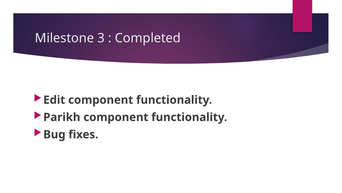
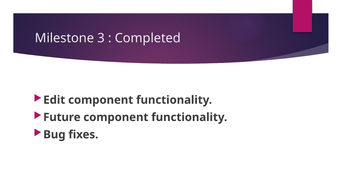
Parikh: Parikh -> Future
